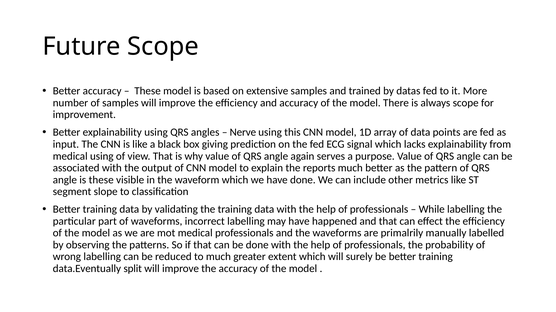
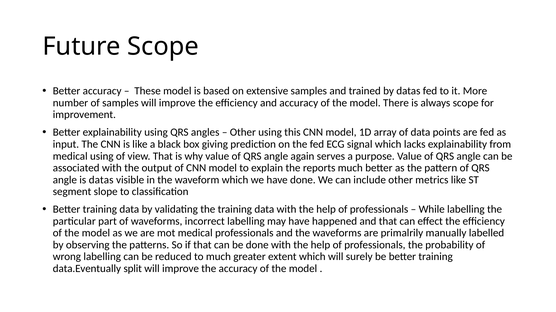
Nerve at (243, 133): Nerve -> Other
is these: these -> datas
